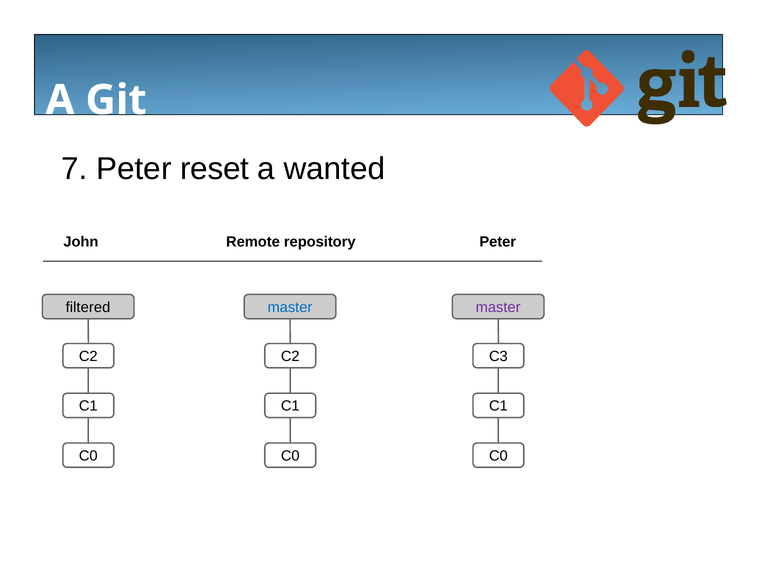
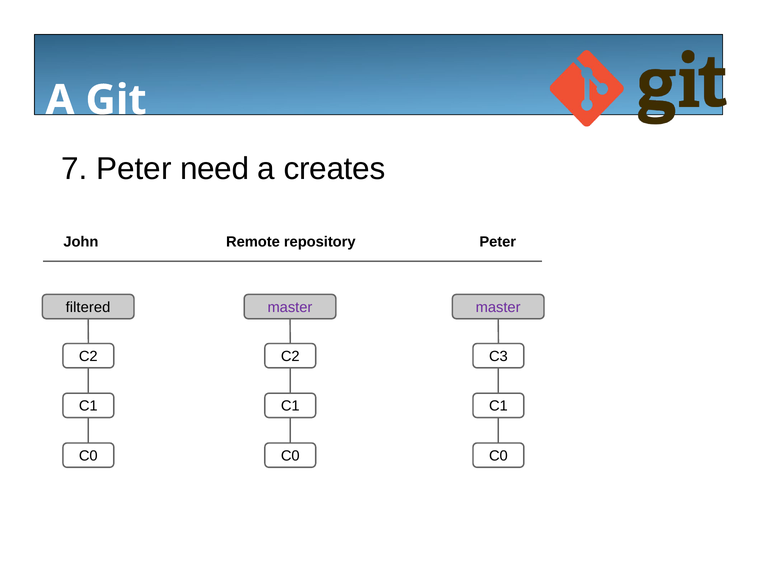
reset: reset -> need
wanted: wanted -> creates
master at (290, 307) colour: blue -> purple
